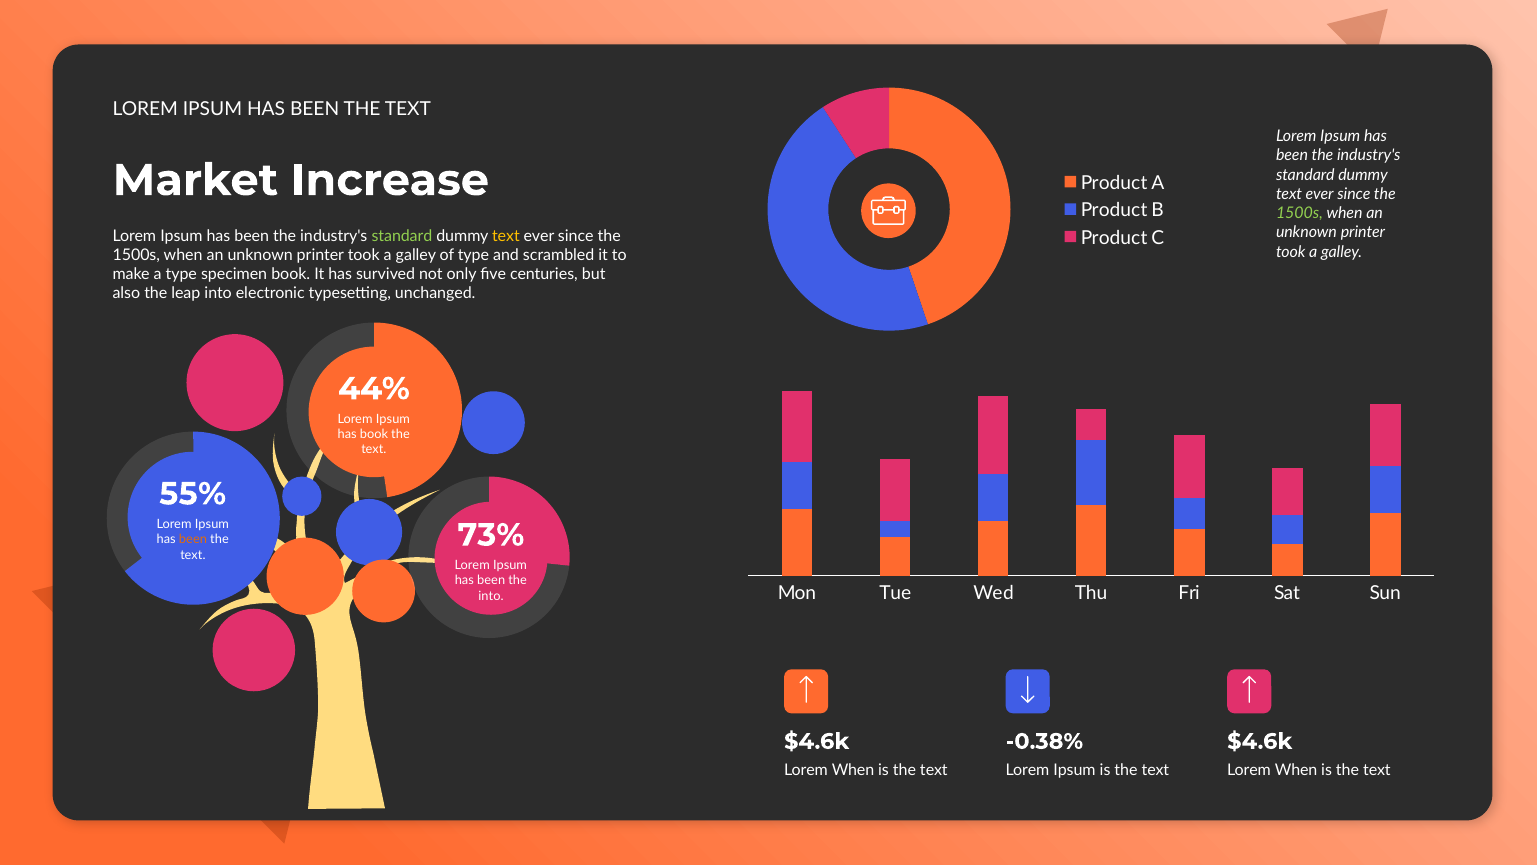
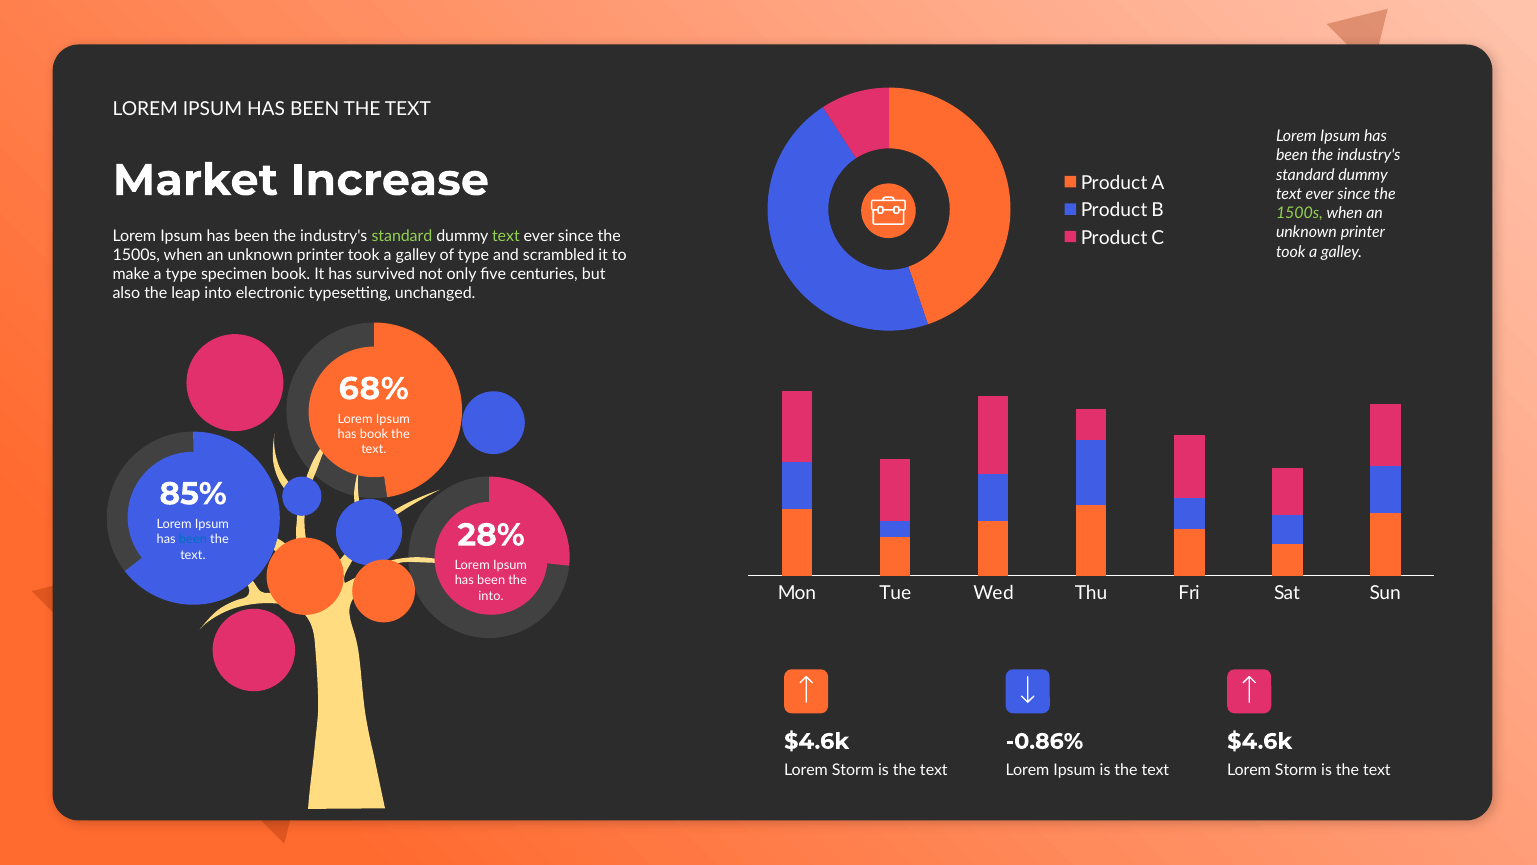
text at (506, 236) colour: yellow -> light green
44%: 44% -> 68%
55%: 55% -> 85%
73%: 73% -> 28%
been at (193, 539) colour: orange -> blue
-0.38%: -0.38% -> -0.86%
When at (853, 770): When -> Storm
When at (1296, 770): When -> Storm
